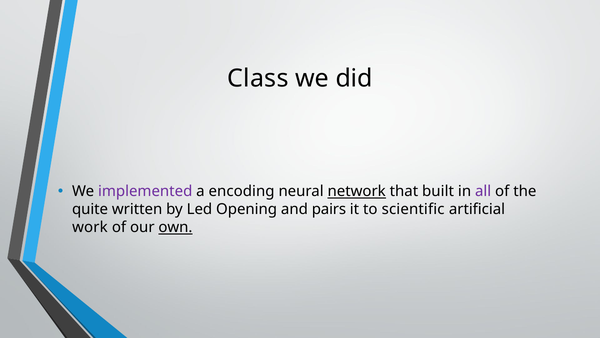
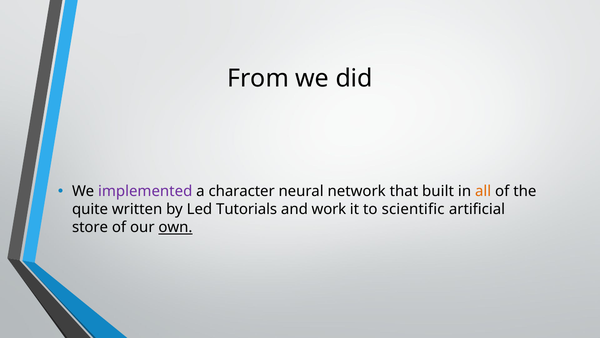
Class: Class -> From
encoding: encoding -> character
network underline: present -> none
all colour: purple -> orange
Opening: Opening -> Tutorials
pairs: pairs -> work
work: work -> store
